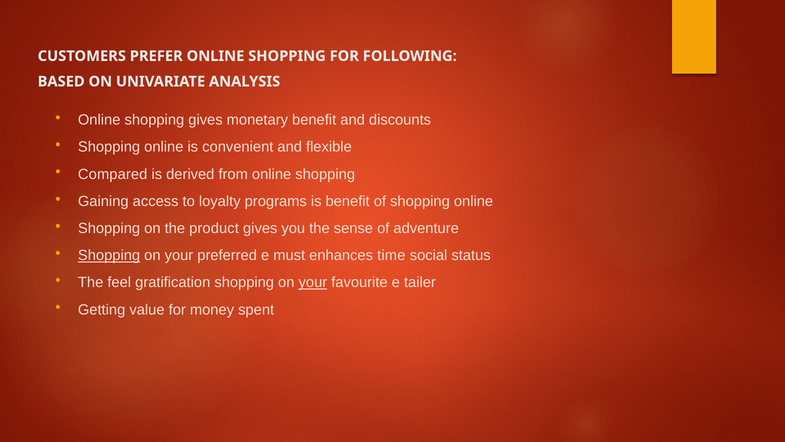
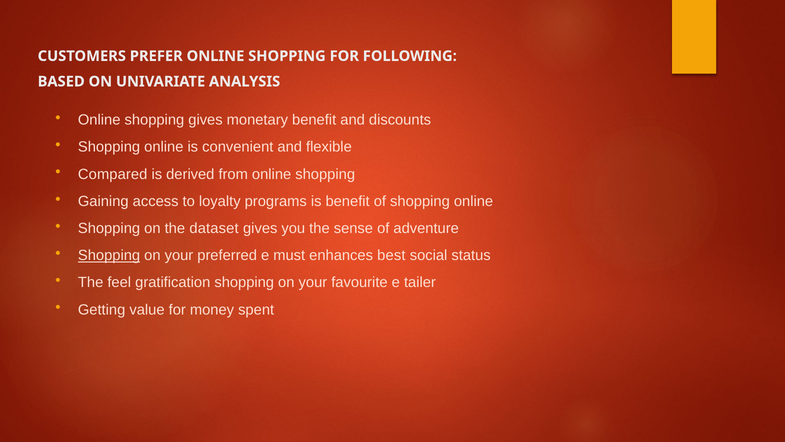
product: product -> dataset
time: time -> best
your at (313, 282) underline: present -> none
